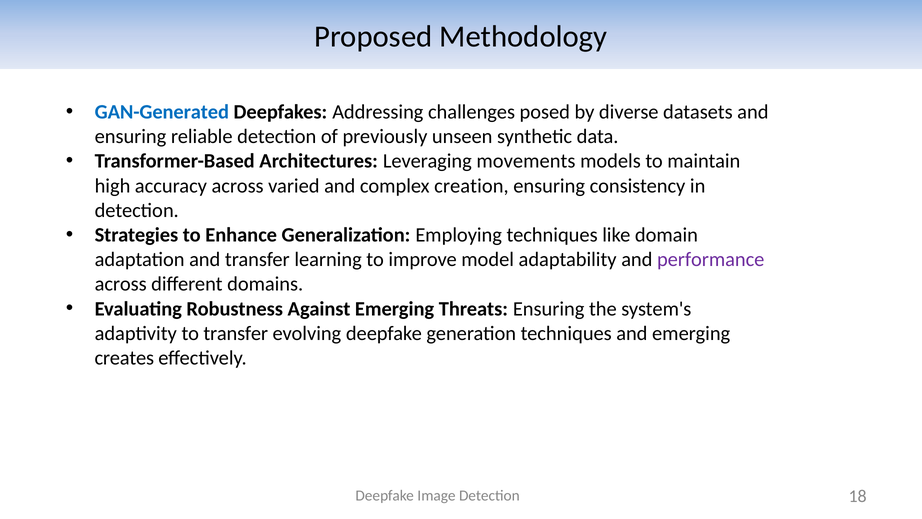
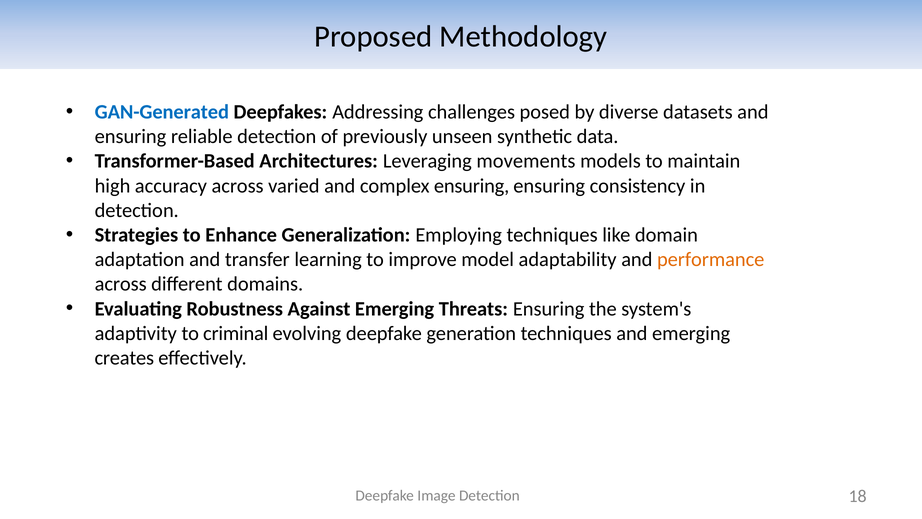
complex creation: creation -> ensuring
performance colour: purple -> orange
to transfer: transfer -> criminal
